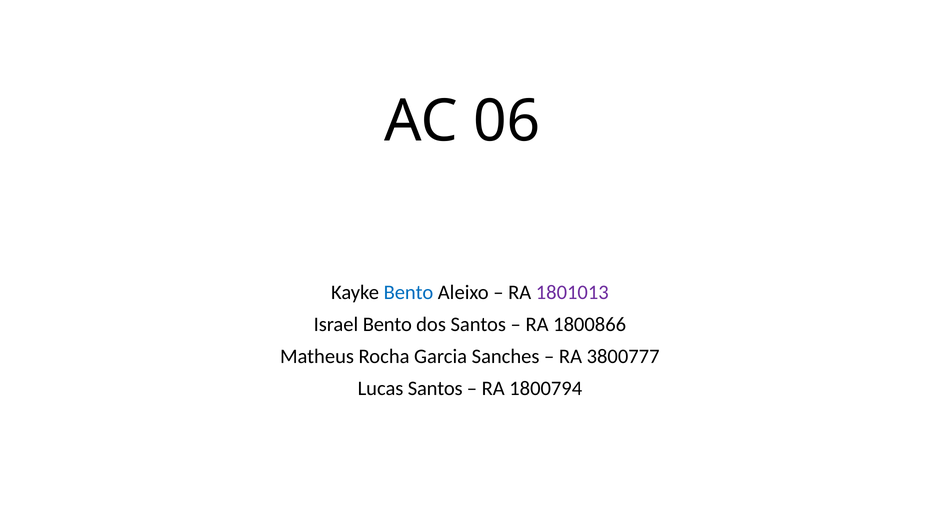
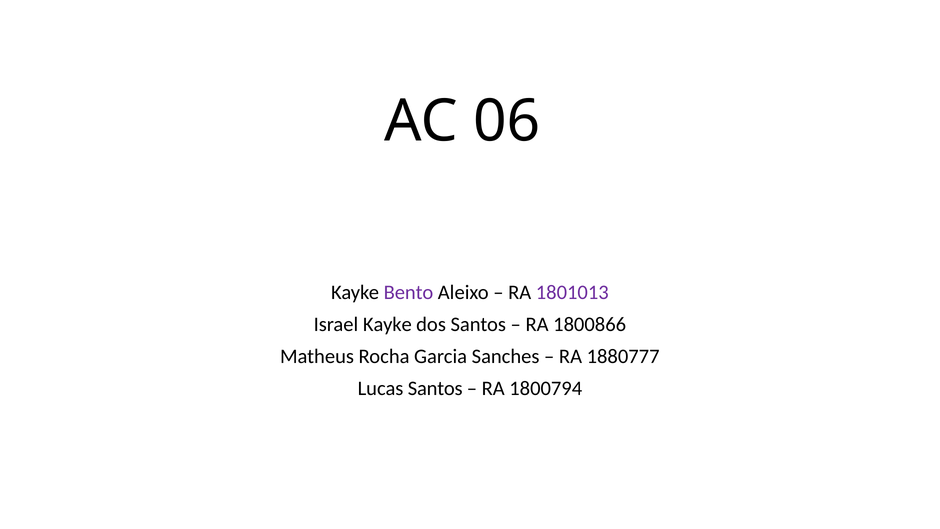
Bento at (408, 292) colour: blue -> purple
Israel Bento: Bento -> Kayke
3800777: 3800777 -> 1880777
